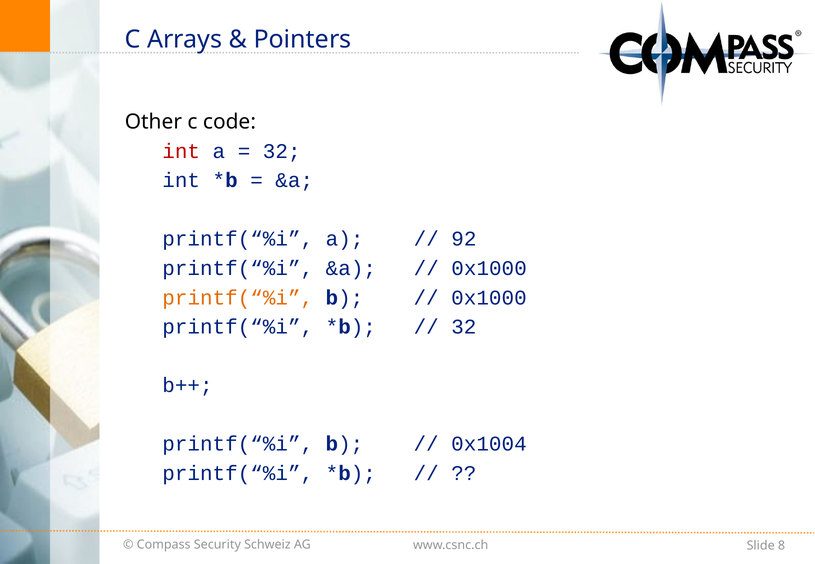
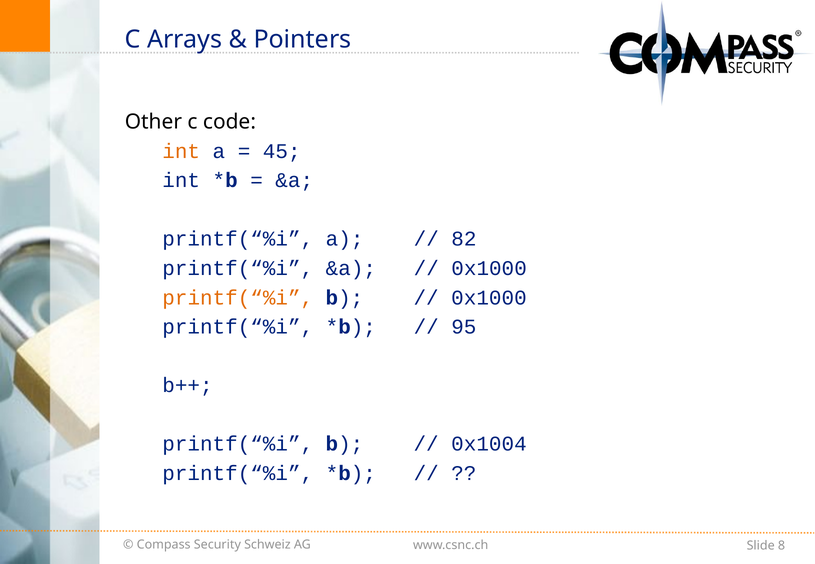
int at (181, 151) colour: red -> orange
32 at (282, 151): 32 -> 45
92: 92 -> 82
32 at (464, 327): 32 -> 95
